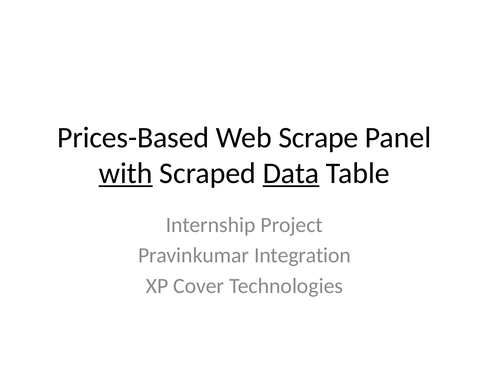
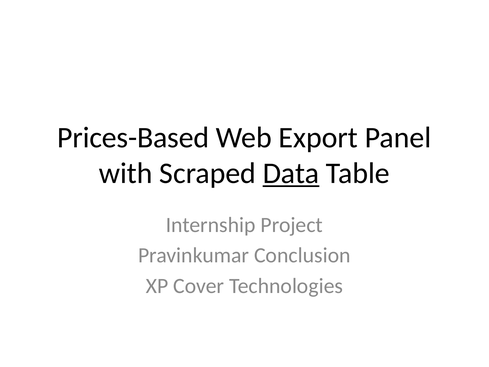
Scrape: Scrape -> Export
with underline: present -> none
Integration: Integration -> Conclusion
